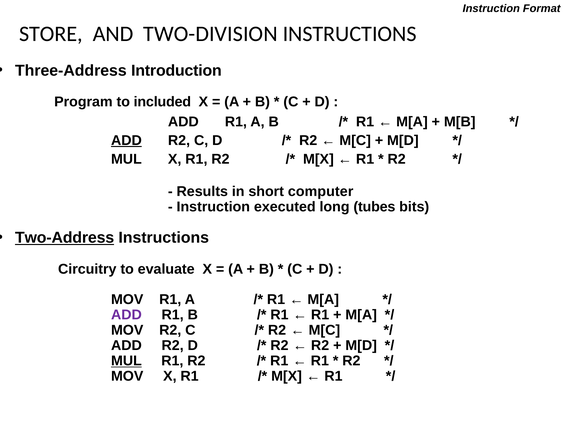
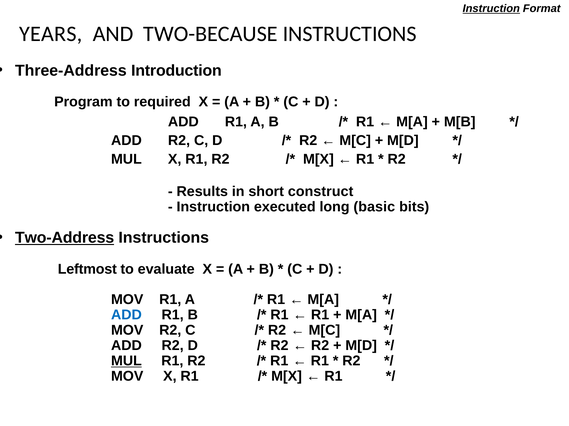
Instruction at (491, 9) underline: none -> present
STORE: STORE -> YEARS
TWO-DIVISION: TWO-DIVISION -> TWO-BECAUSE
included: included -> required
ADD at (126, 141) underline: present -> none
computer: computer -> construct
tubes: tubes -> basic
Circuitry: Circuitry -> Leftmost
ADD at (126, 315) colour: purple -> blue
